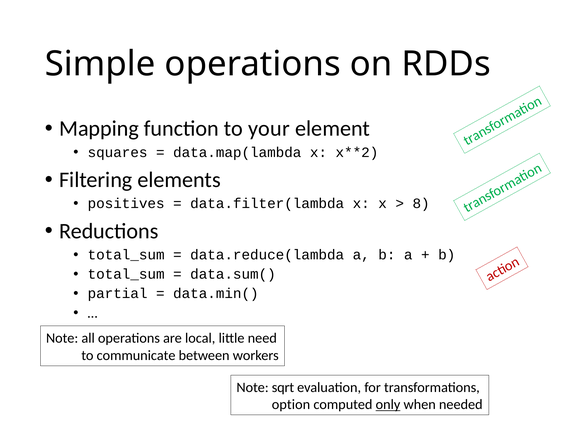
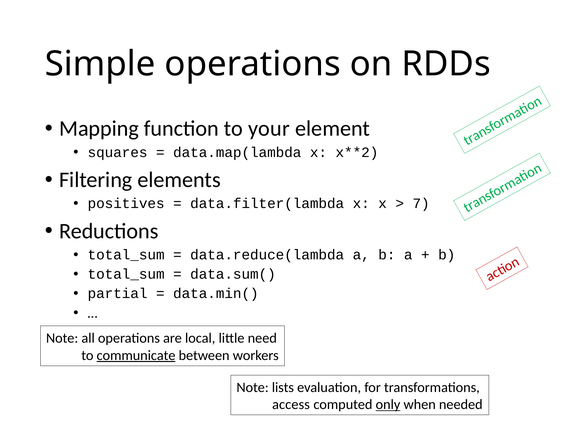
8: 8 -> 7
communicate underline: none -> present
sqrt: sqrt -> lists
option: option -> access
